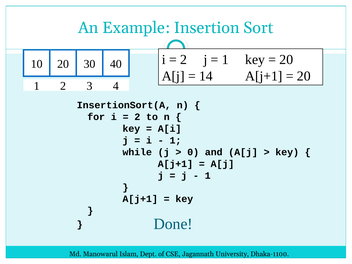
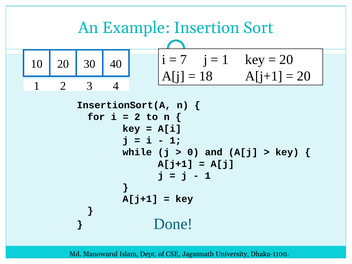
2 at (184, 60): 2 -> 7
14: 14 -> 18
